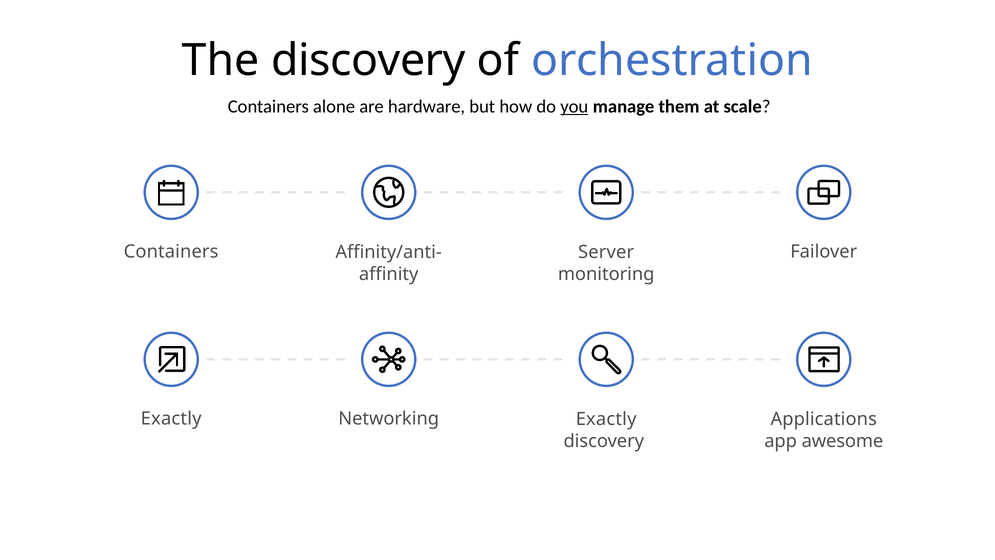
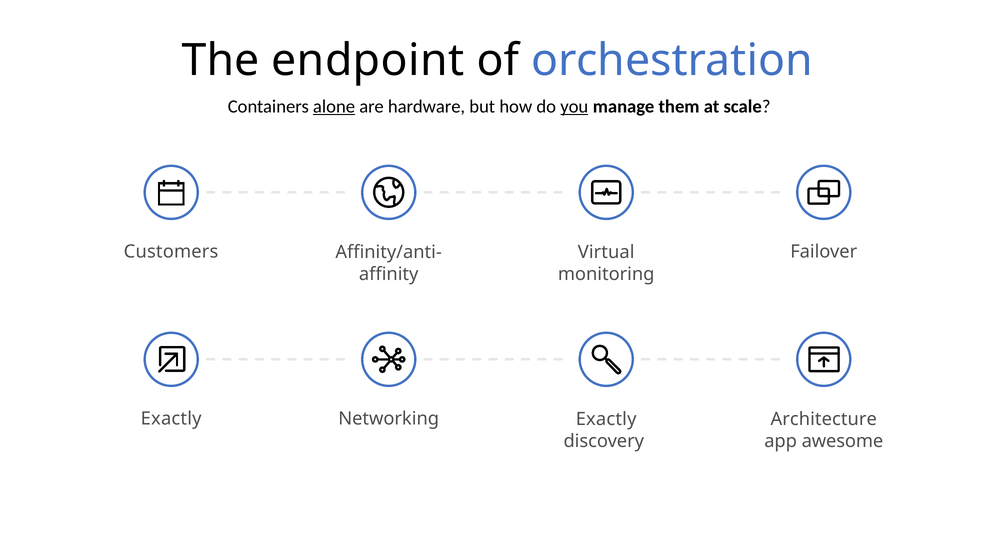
The discovery: discovery -> endpoint
alone underline: none -> present
Containers at (171, 251): Containers -> Customers
Server: Server -> Virtual
Applications: Applications -> Architecture
